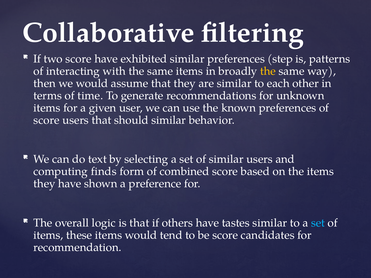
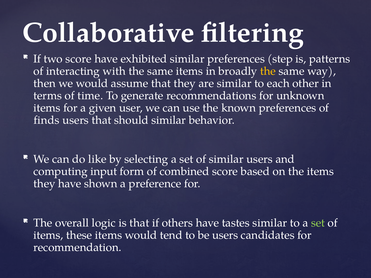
score at (46, 120): score -> finds
text: text -> like
finds: finds -> input
set at (318, 223) colour: light blue -> light green
be score: score -> users
